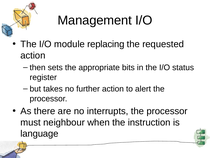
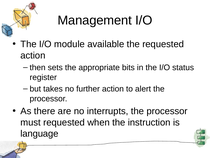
replacing: replacing -> available
must neighbour: neighbour -> requested
